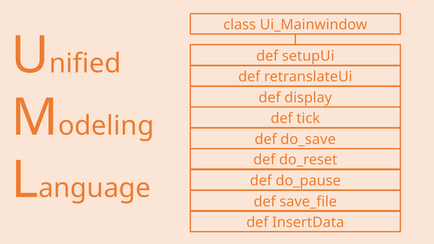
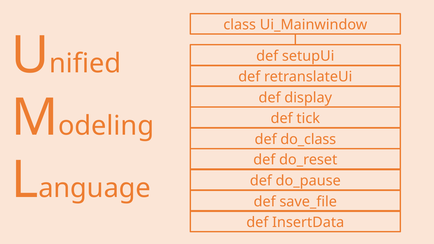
do_save: do_save -> do_class
